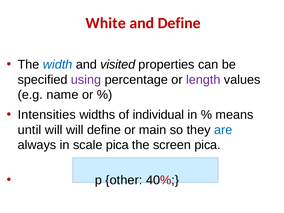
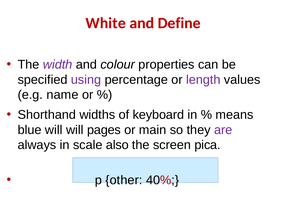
width colour: blue -> purple
visited: visited -> colour
Intensities: Intensities -> Shorthand
individual: individual -> keyboard
until: until -> blue
will define: define -> pages
are colour: blue -> purple
scale pica: pica -> also
